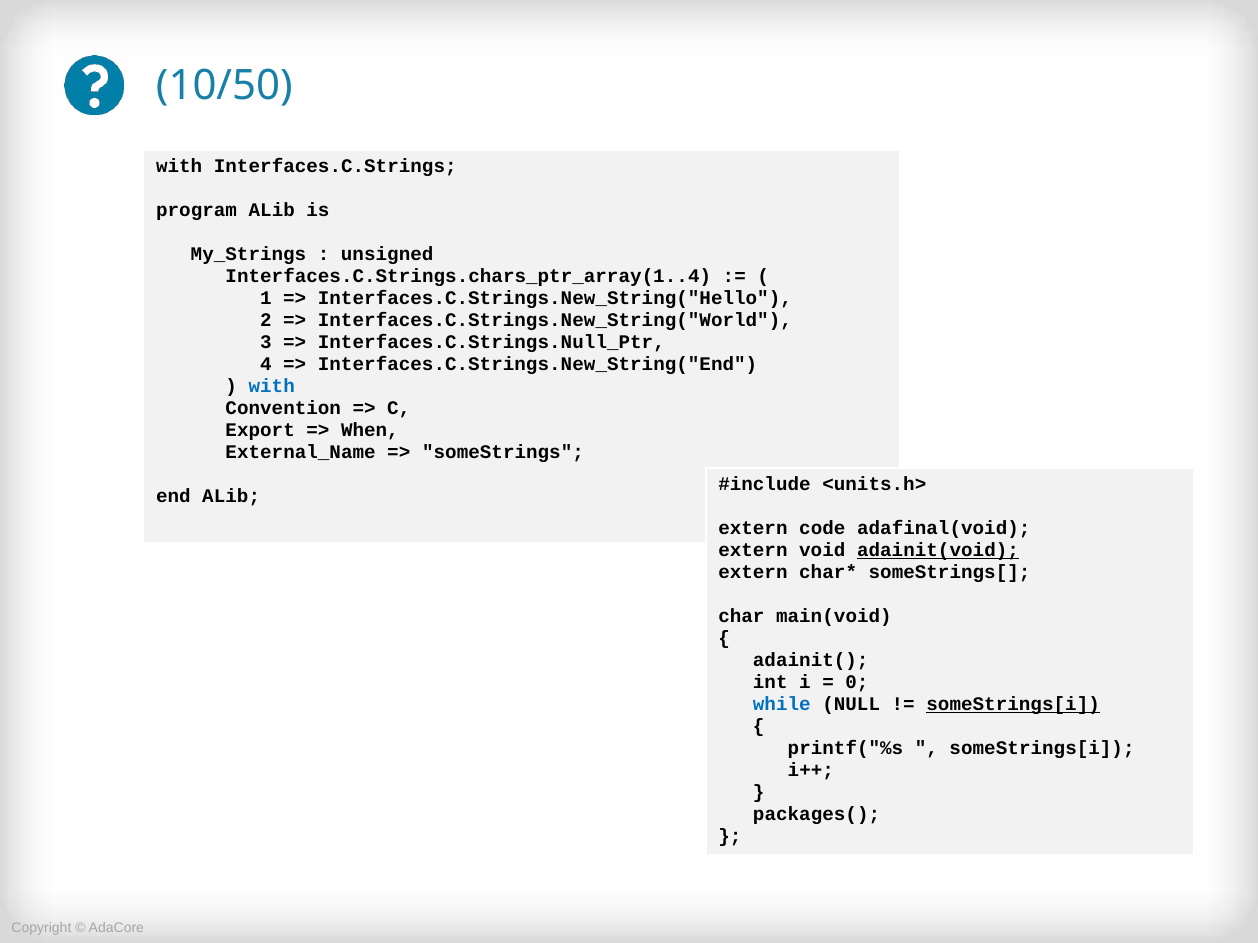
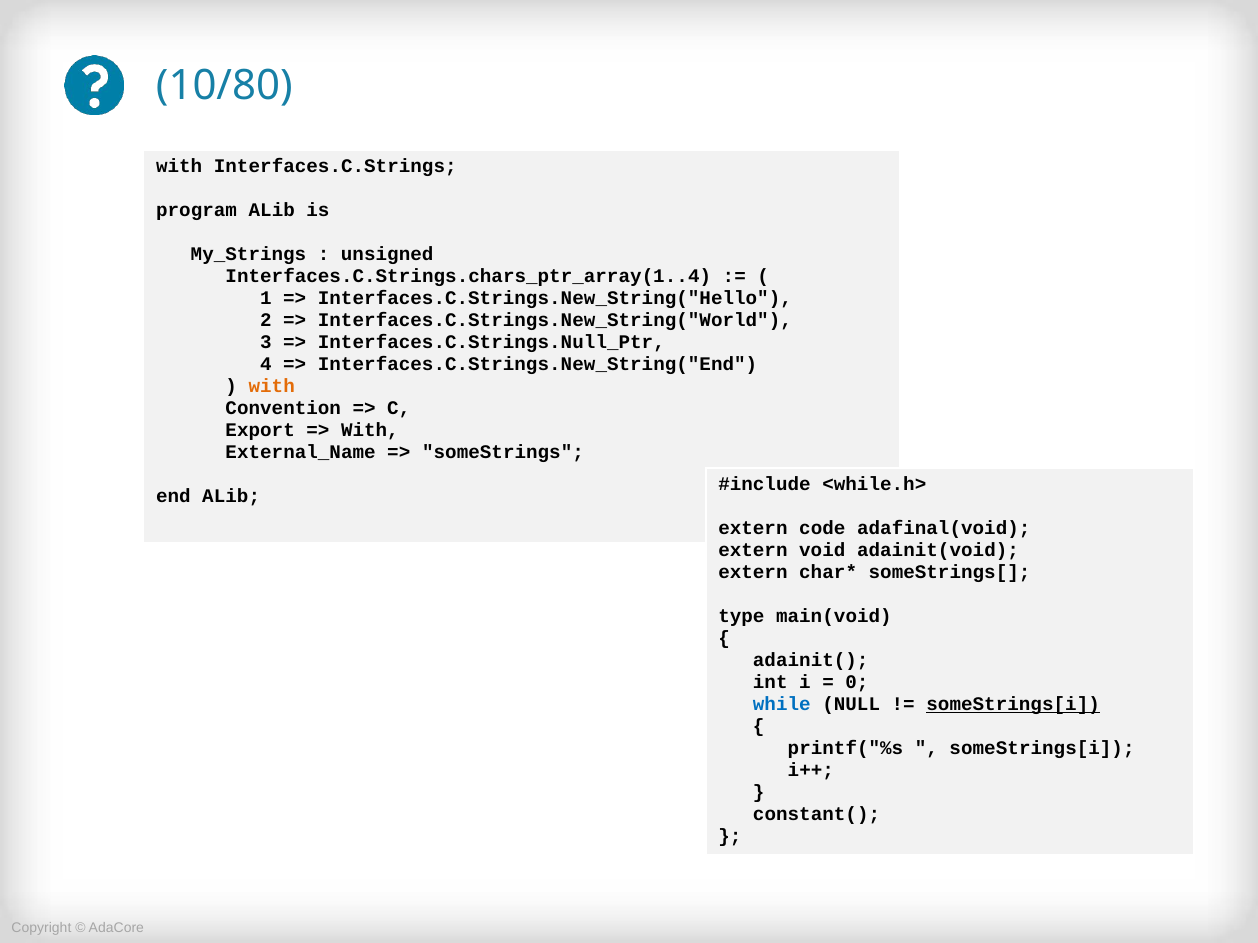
10/50: 10/50 -> 10/80
with at (272, 386) colour: blue -> orange
When at (370, 430): When -> With
<units.h>: <units.h> -> <while.h>
adainit(void underline: present -> none
char: char -> type
packages(: packages( -> constant(
